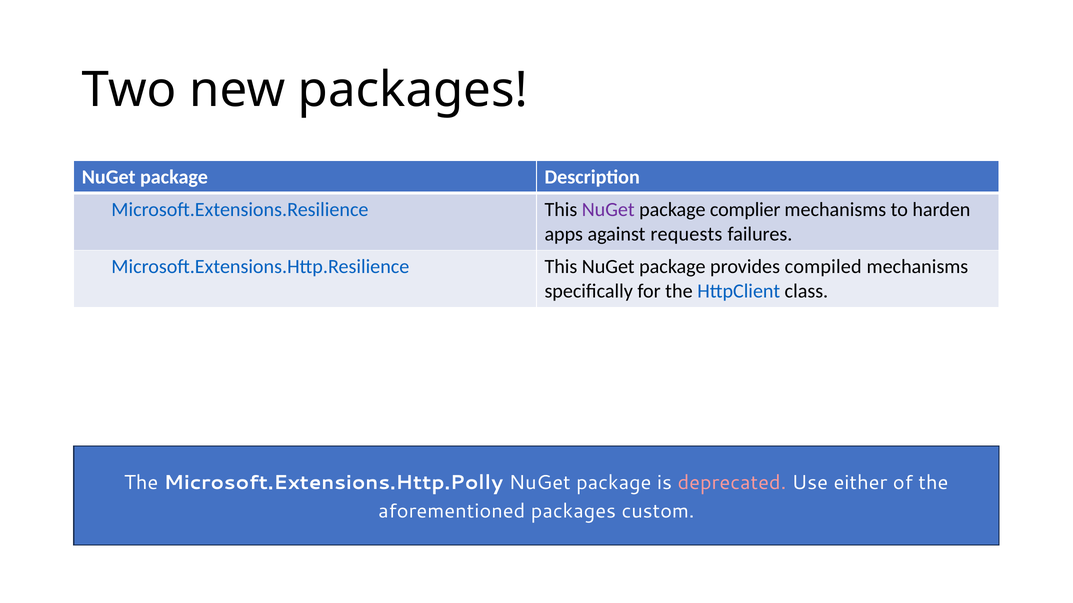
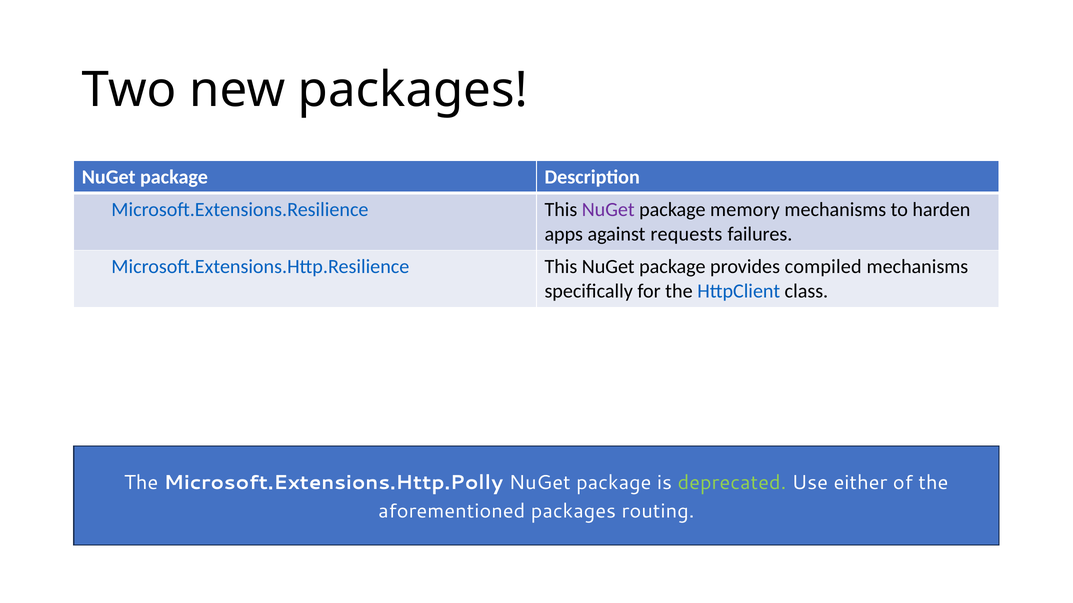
complier: complier -> memory
deprecated colour: pink -> light green
custom: custom -> routing
